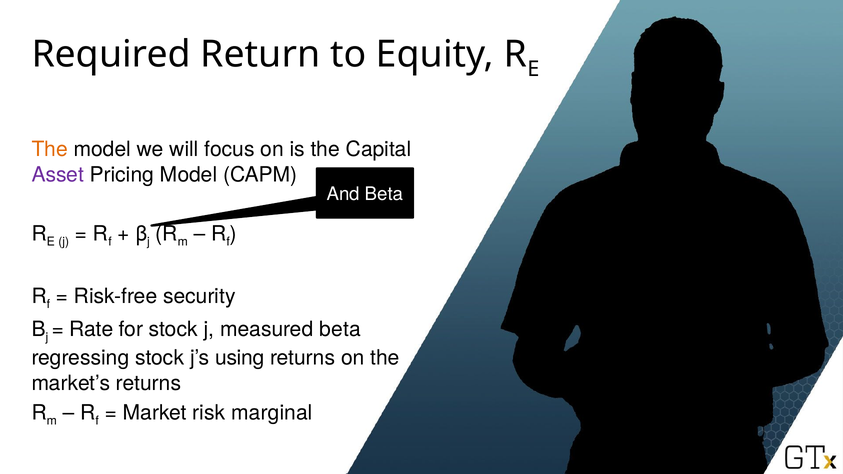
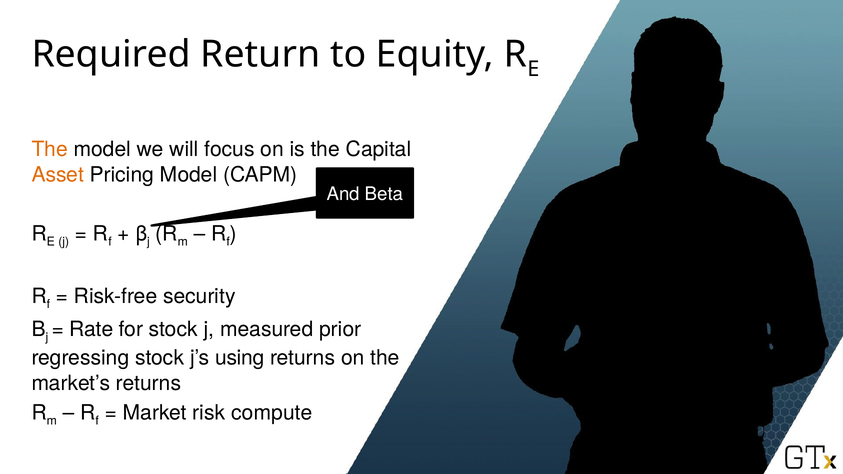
Asset colour: purple -> orange
measured beta: beta -> prior
marginal: marginal -> compute
